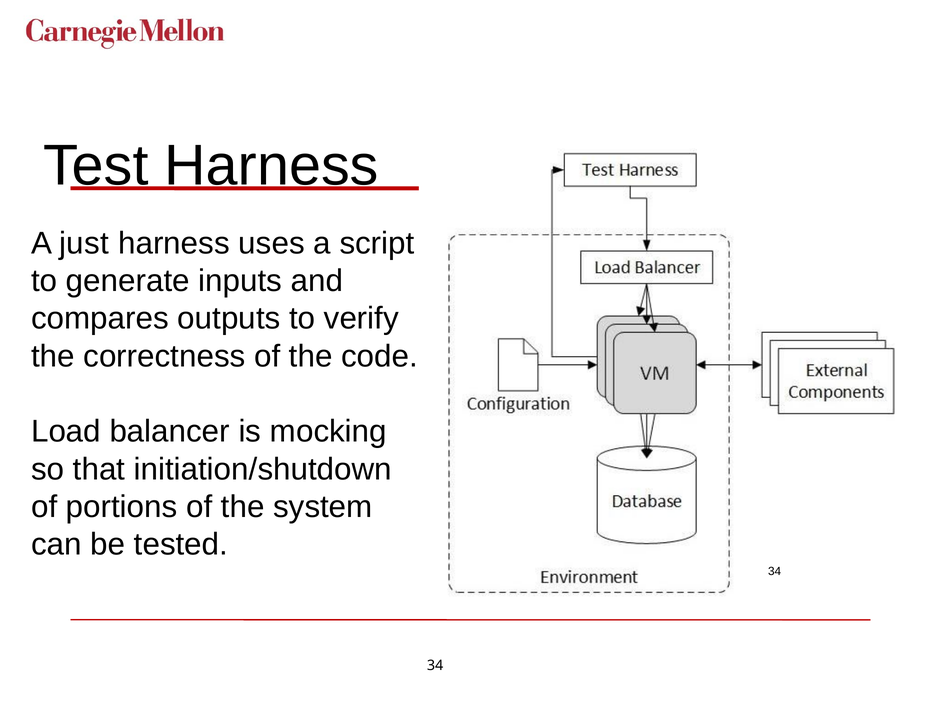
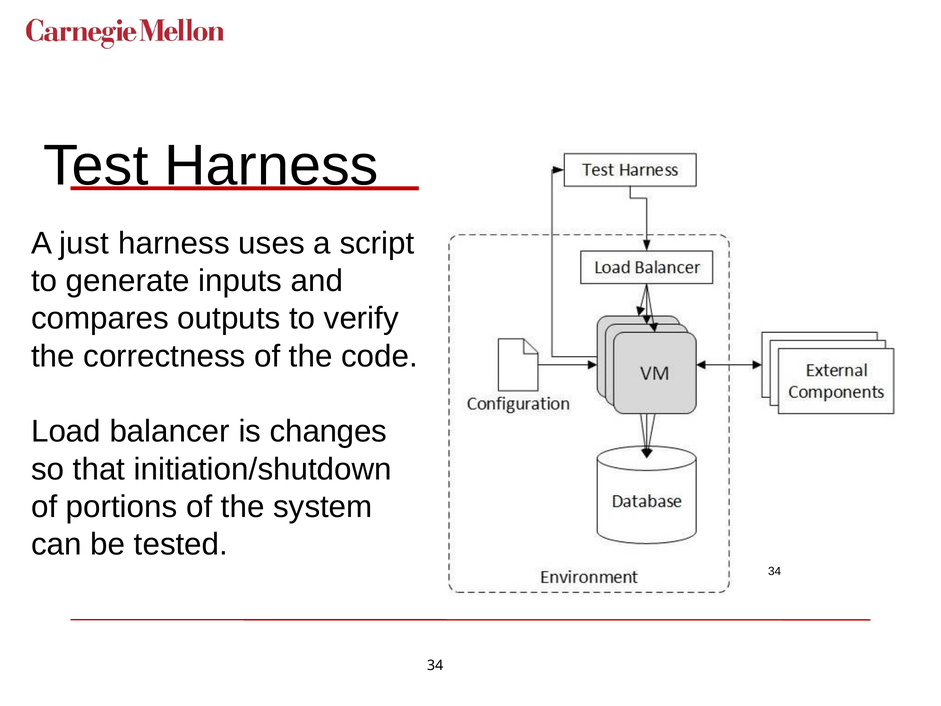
mocking: mocking -> changes
